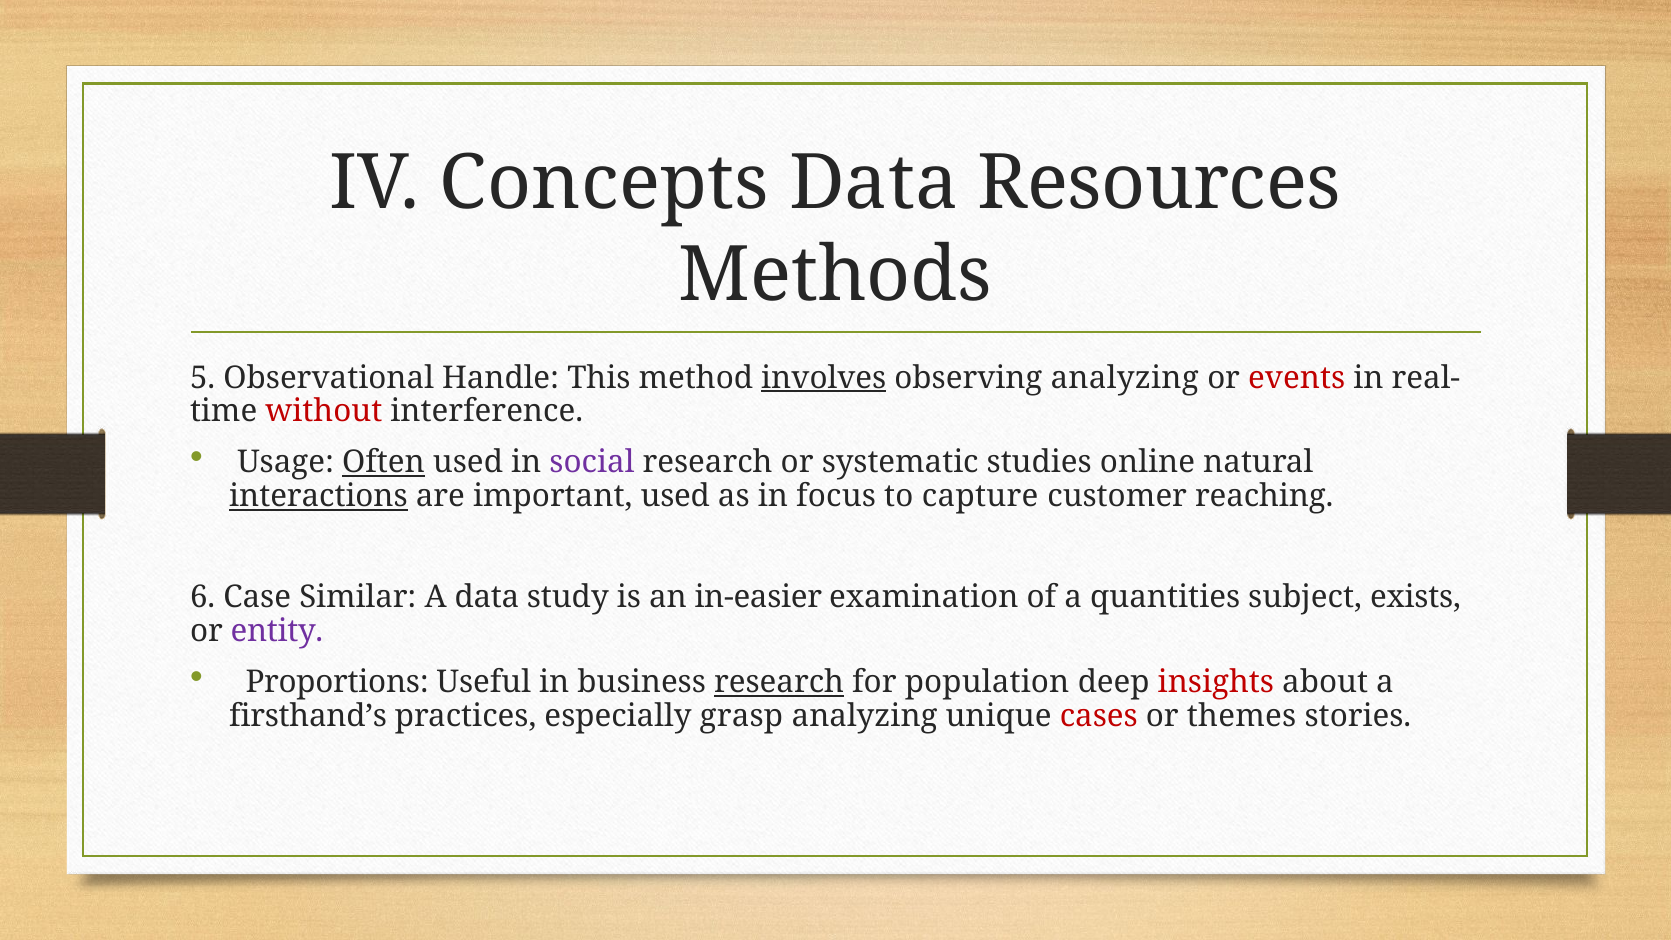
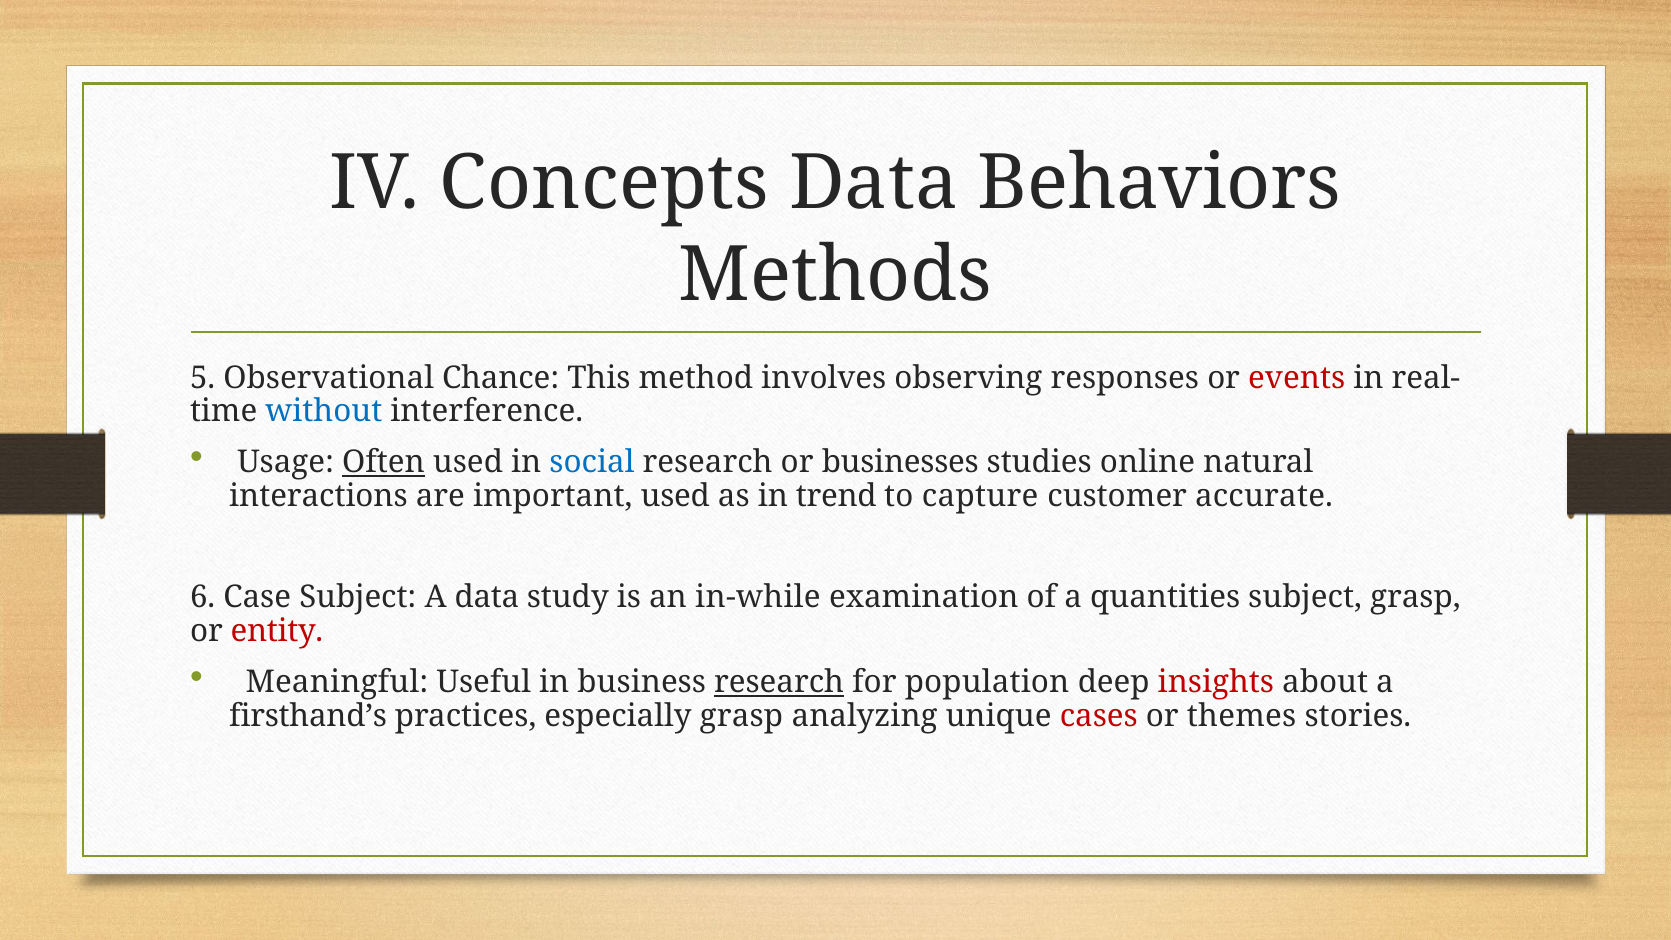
Resources: Resources -> Behaviors
Handle: Handle -> Chance
involves underline: present -> none
observing analyzing: analyzing -> responses
without colour: red -> blue
social colour: purple -> blue
systematic: systematic -> businesses
interactions underline: present -> none
focus: focus -> trend
reaching: reaching -> accurate
Case Similar: Similar -> Subject
in-easier: in-easier -> in-while
subject exists: exists -> grasp
entity colour: purple -> red
Proportions: Proportions -> Meaningful
